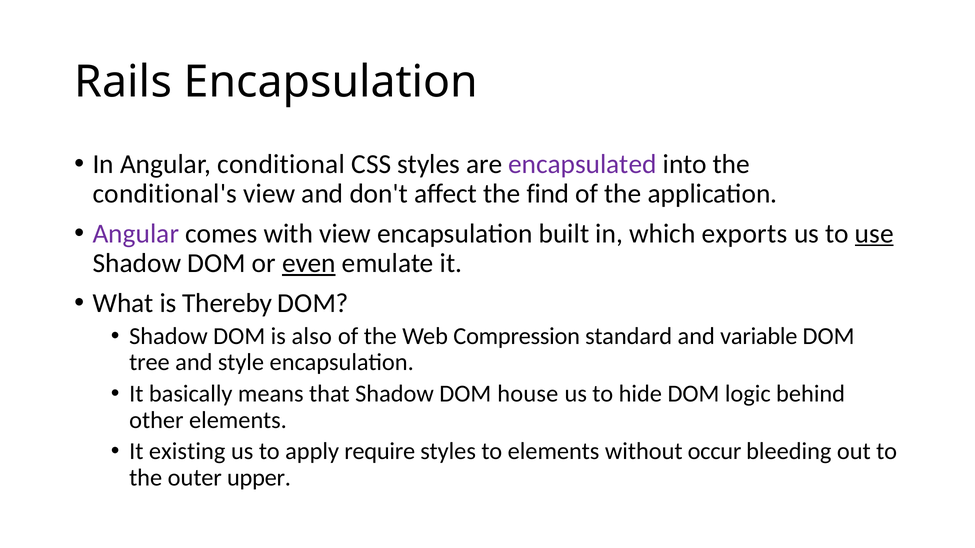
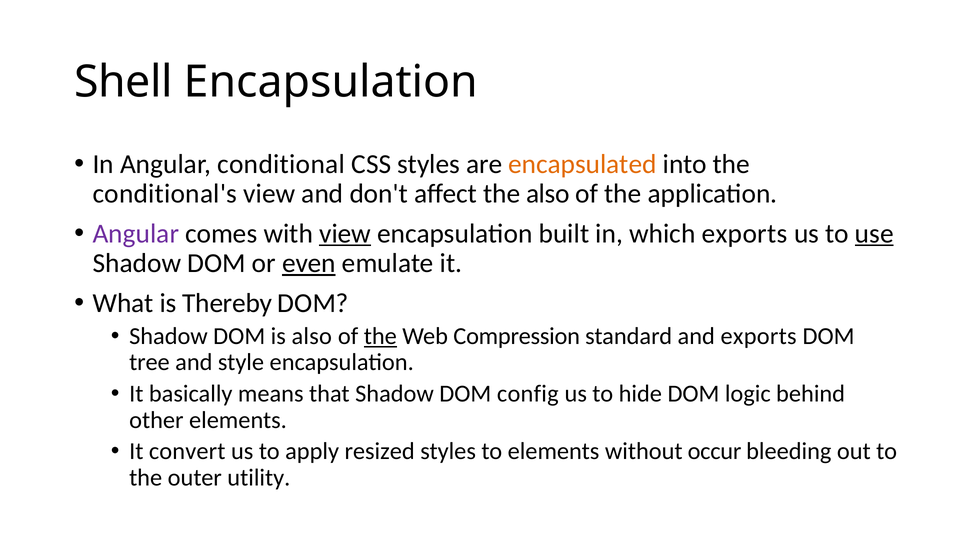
Rails: Rails -> Shell
encapsulated colour: purple -> orange
the find: find -> also
view at (345, 234) underline: none -> present
the at (380, 336) underline: none -> present
and variable: variable -> exports
house: house -> config
existing: existing -> convert
require: require -> resized
upper: upper -> utility
